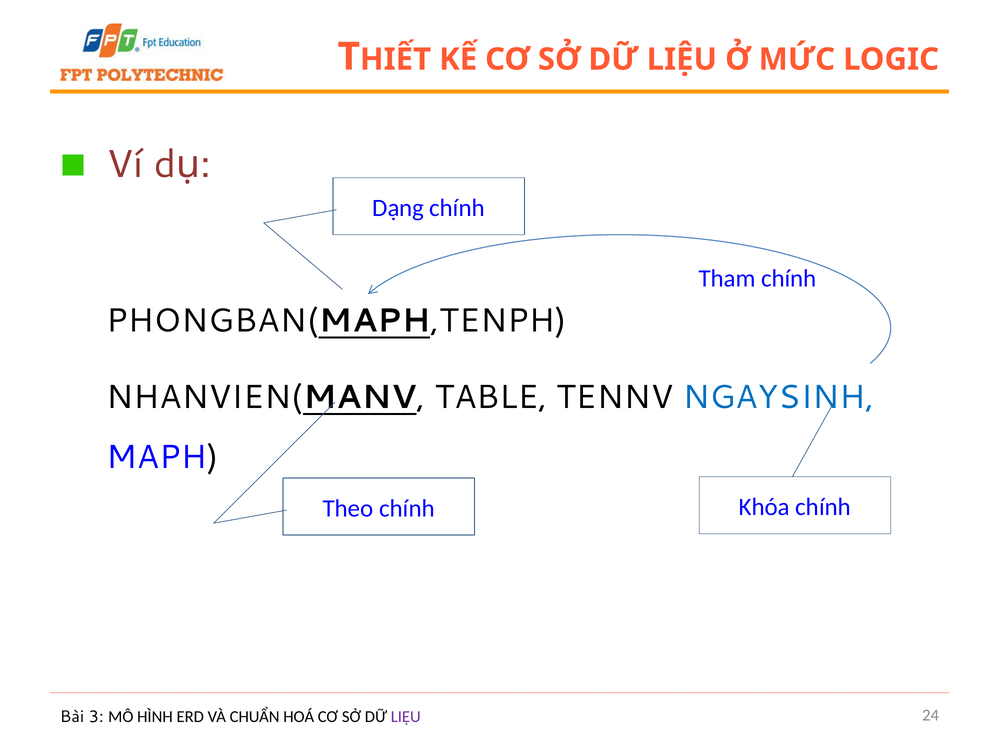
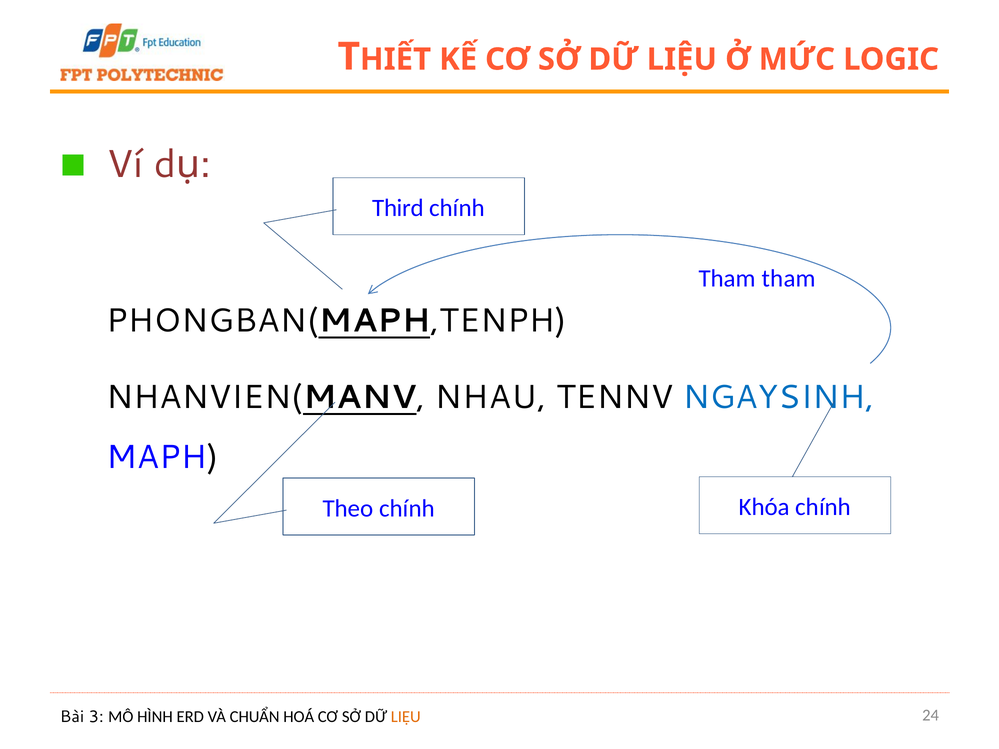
Dạng: Dạng -> Third
Tham chính: chính -> tham
TABLE: TABLE -> NHAU
LIỆU at (406, 717) colour: purple -> orange
